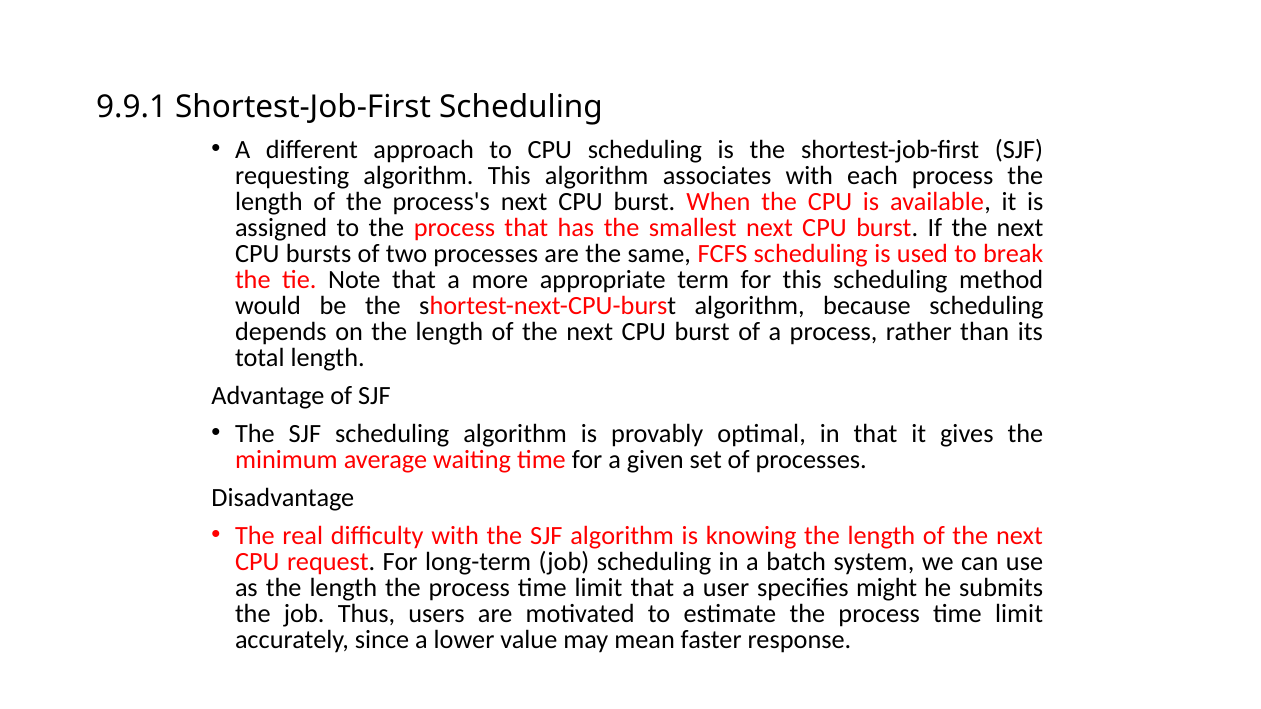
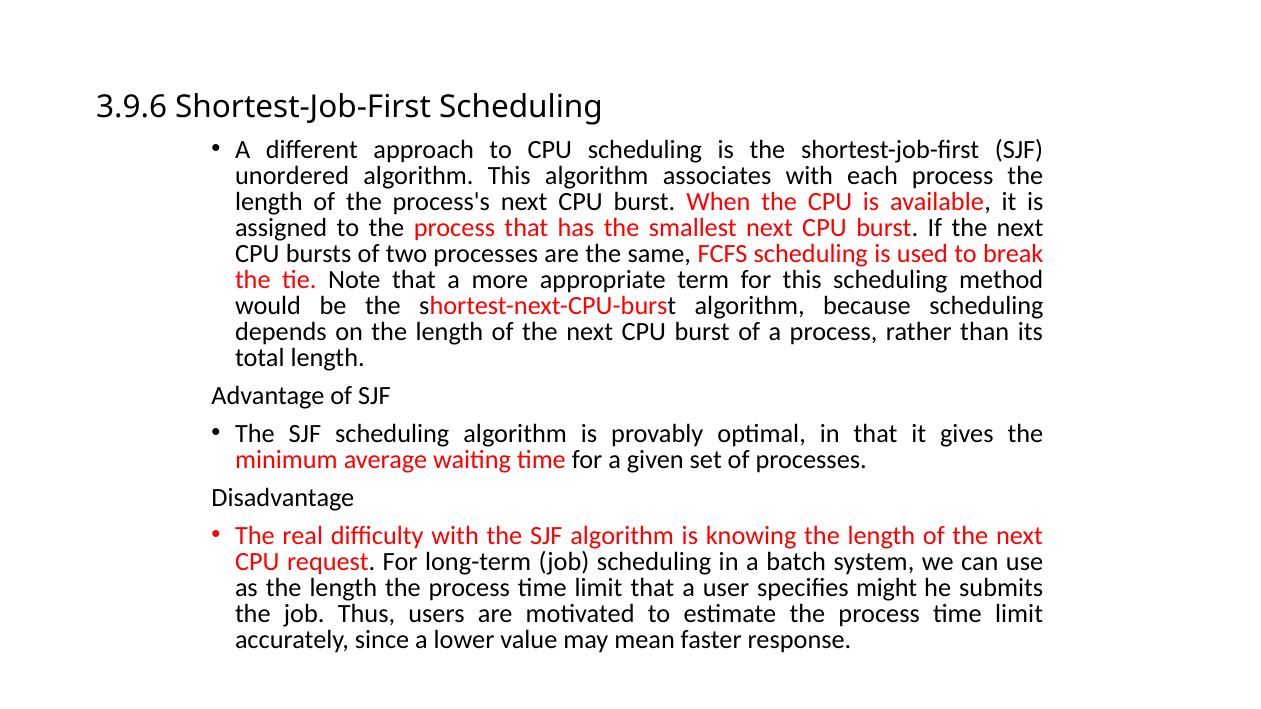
9.9.1: 9.9.1 -> 3.9.6
requesting: requesting -> unordered
